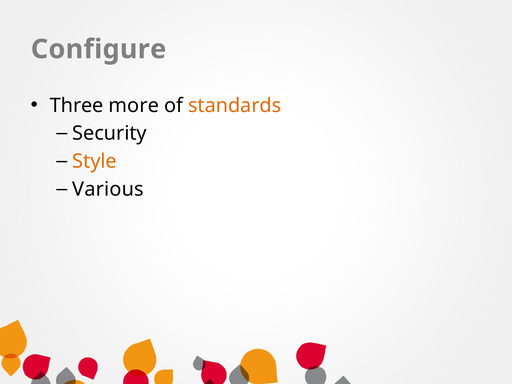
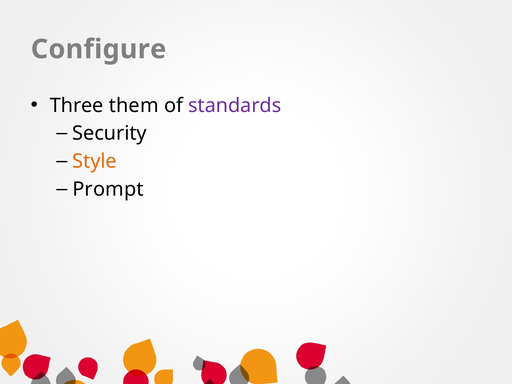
more: more -> them
standards colour: orange -> purple
Various: Various -> Prompt
